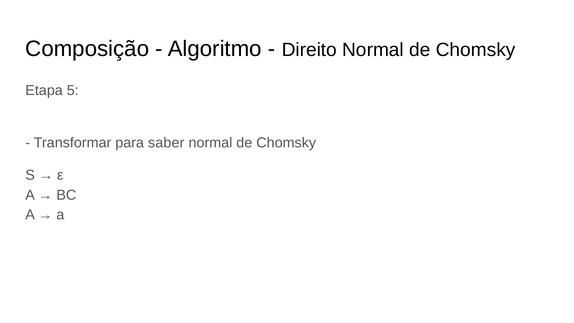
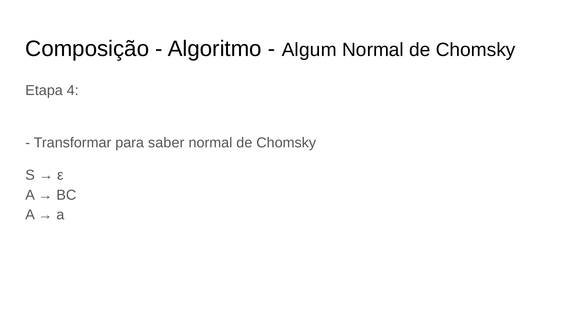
Direito: Direito -> Algum
5: 5 -> 4
